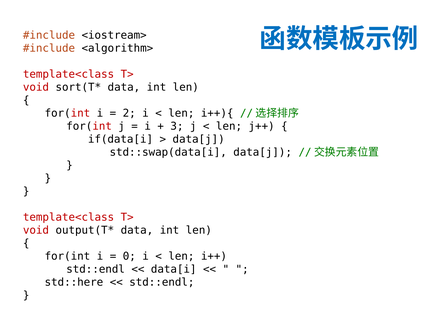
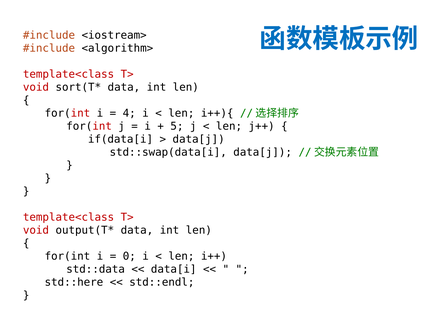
2: 2 -> 4
3: 3 -> 5
std::endl at (96, 269): std::endl -> std::data
